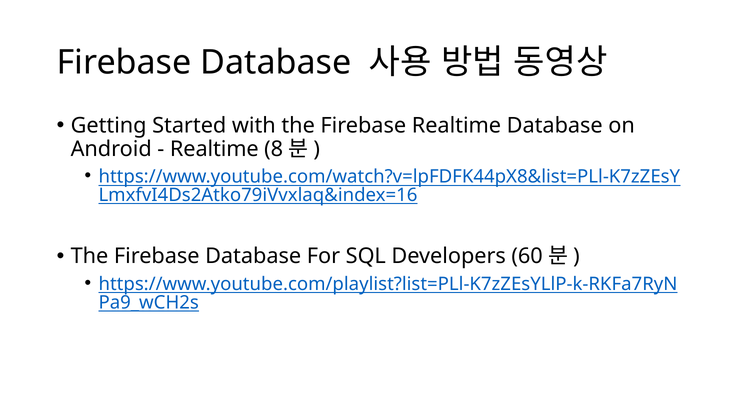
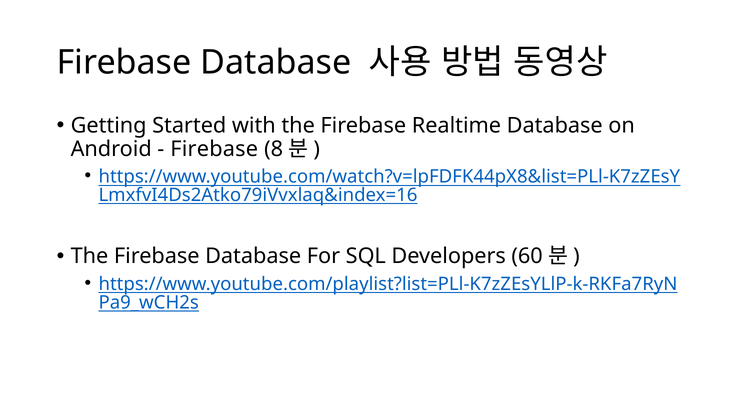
Realtime at (214, 149): Realtime -> Firebase
